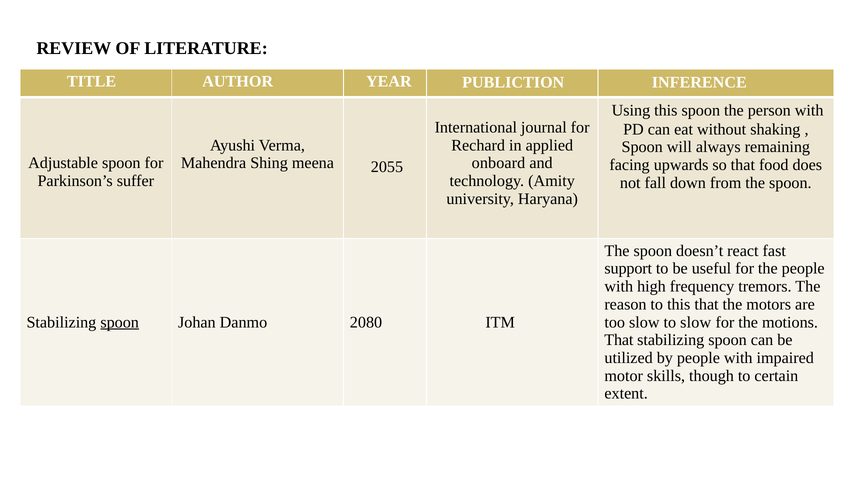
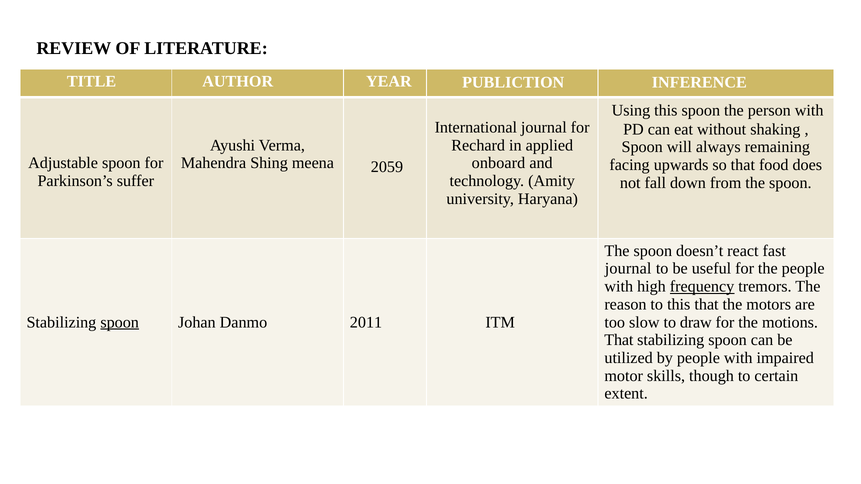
2055: 2055 -> 2059
support at (628, 269): support -> journal
frequency underline: none -> present
2080: 2080 -> 2011
to slow: slow -> draw
